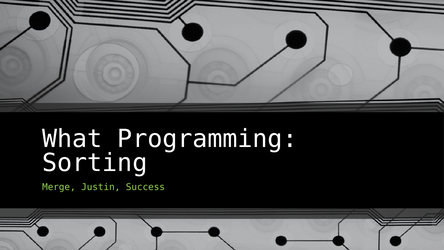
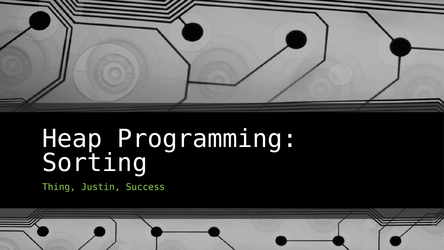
What: What -> Heap
Merge: Merge -> Thing
